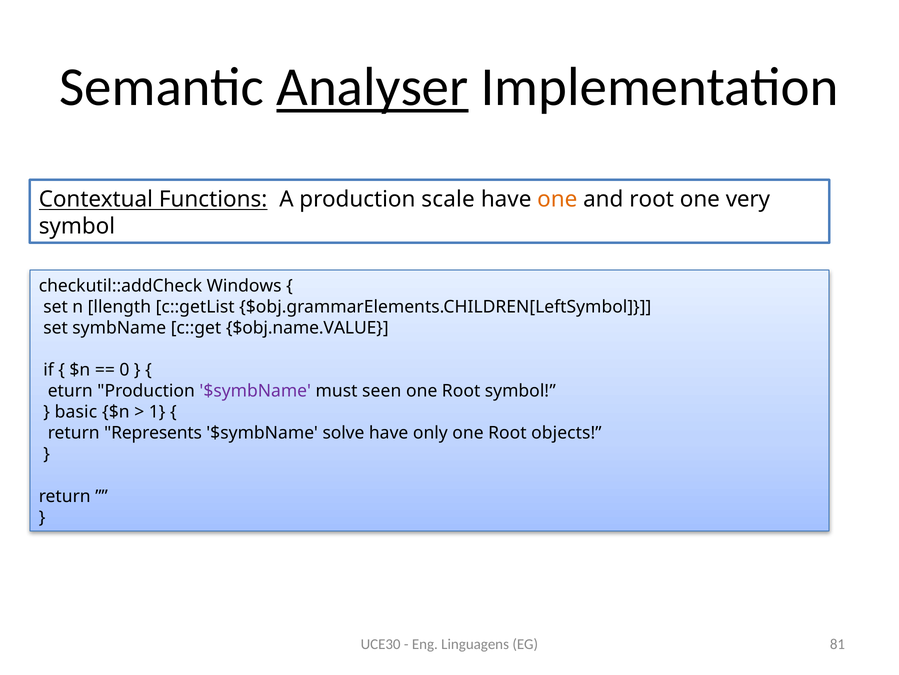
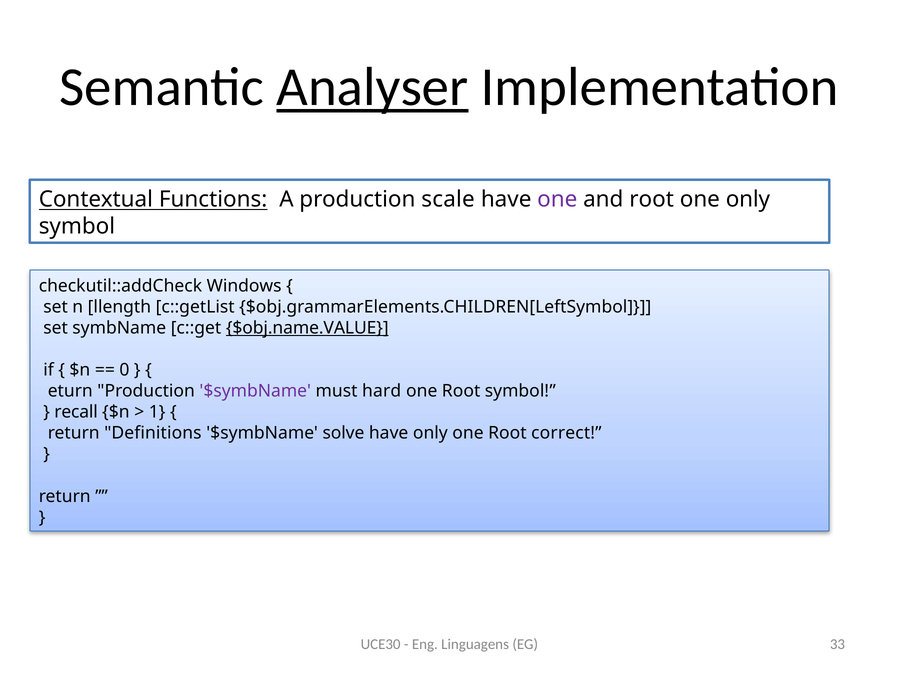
one at (557, 199) colour: orange -> purple
one very: very -> only
$obj.name.VALUE underline: none -> present
seen: seen -> hard
basic: basic -> recall
Represents: Represents -> Definitions
objects: objects -> correct
81: 81 -> 33
